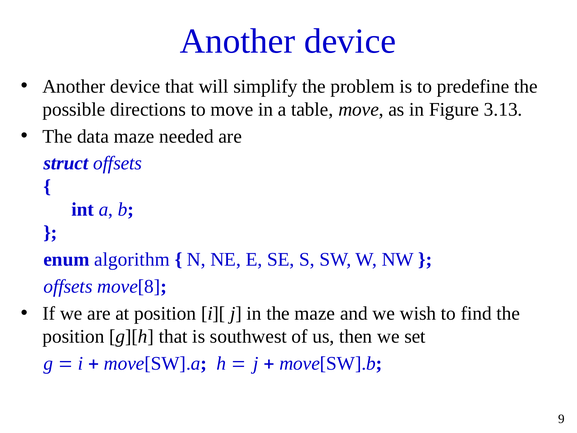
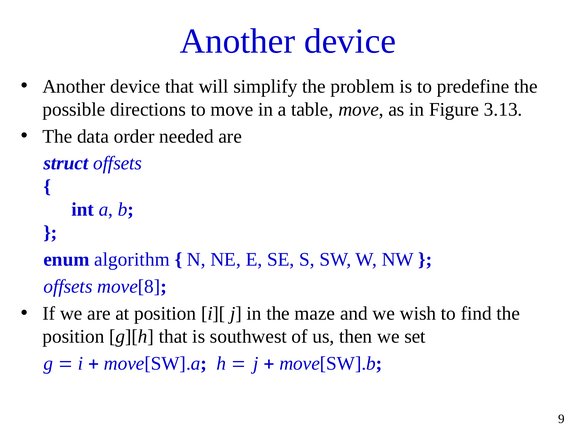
data maze: maze -> order
